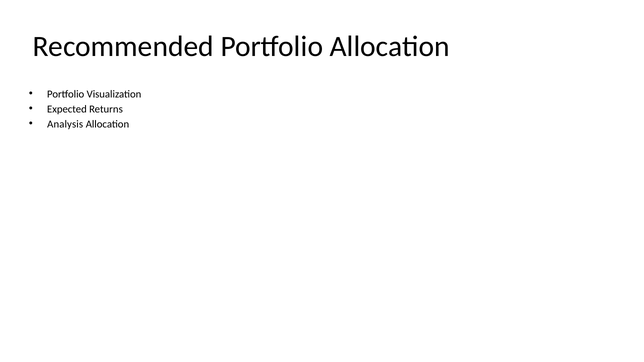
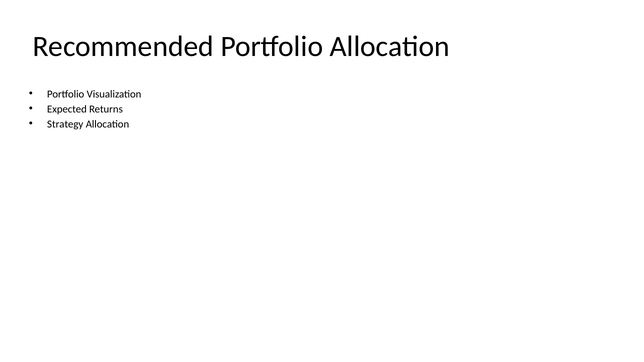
Analysis: Analysis -> Strategy
